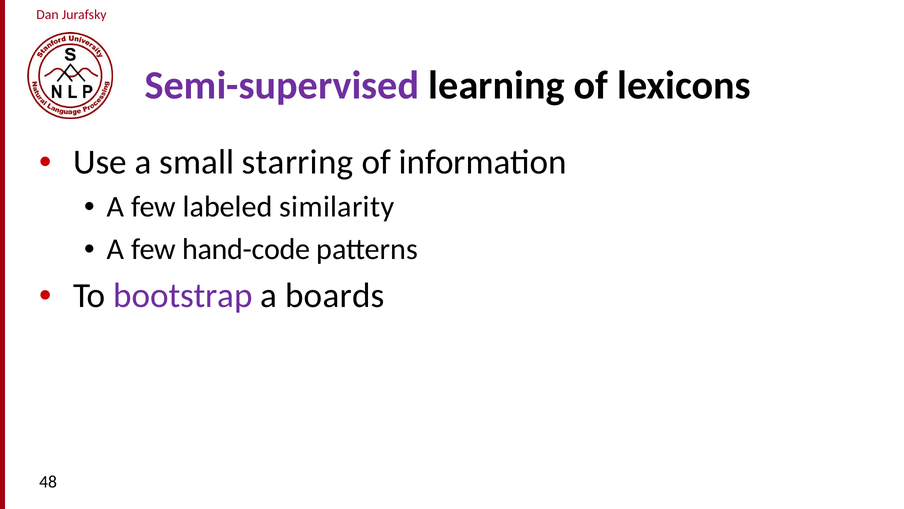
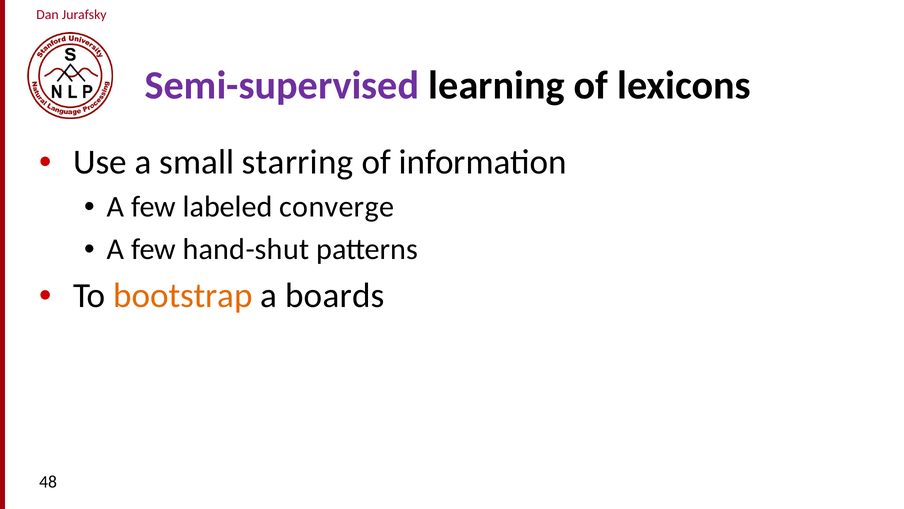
similarity: similarity -> converge
hand-code: hand-code -> hand-shut
bootstrap colour: purple -> orange
